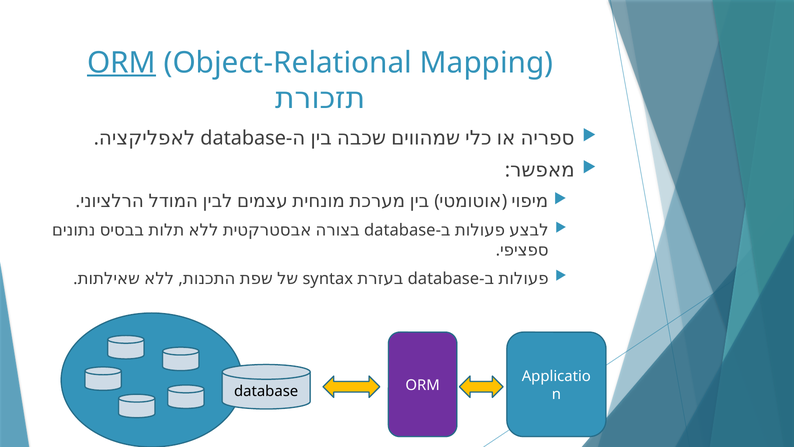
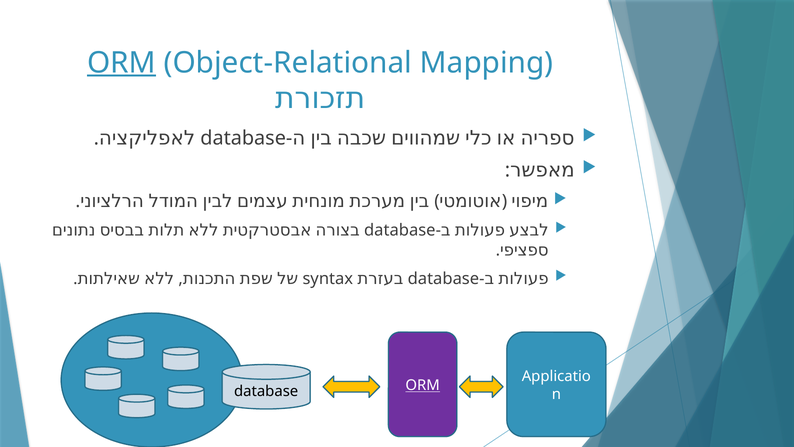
ORM at (423, 385) underline: none -> present
